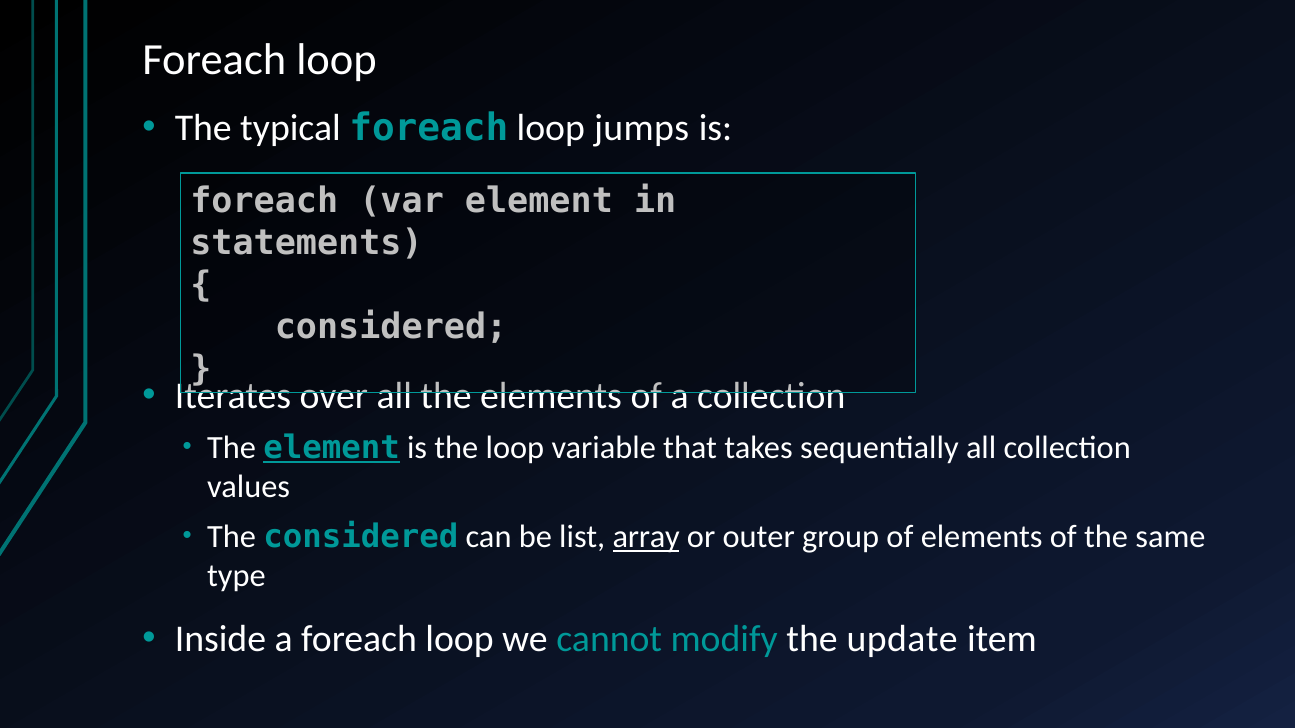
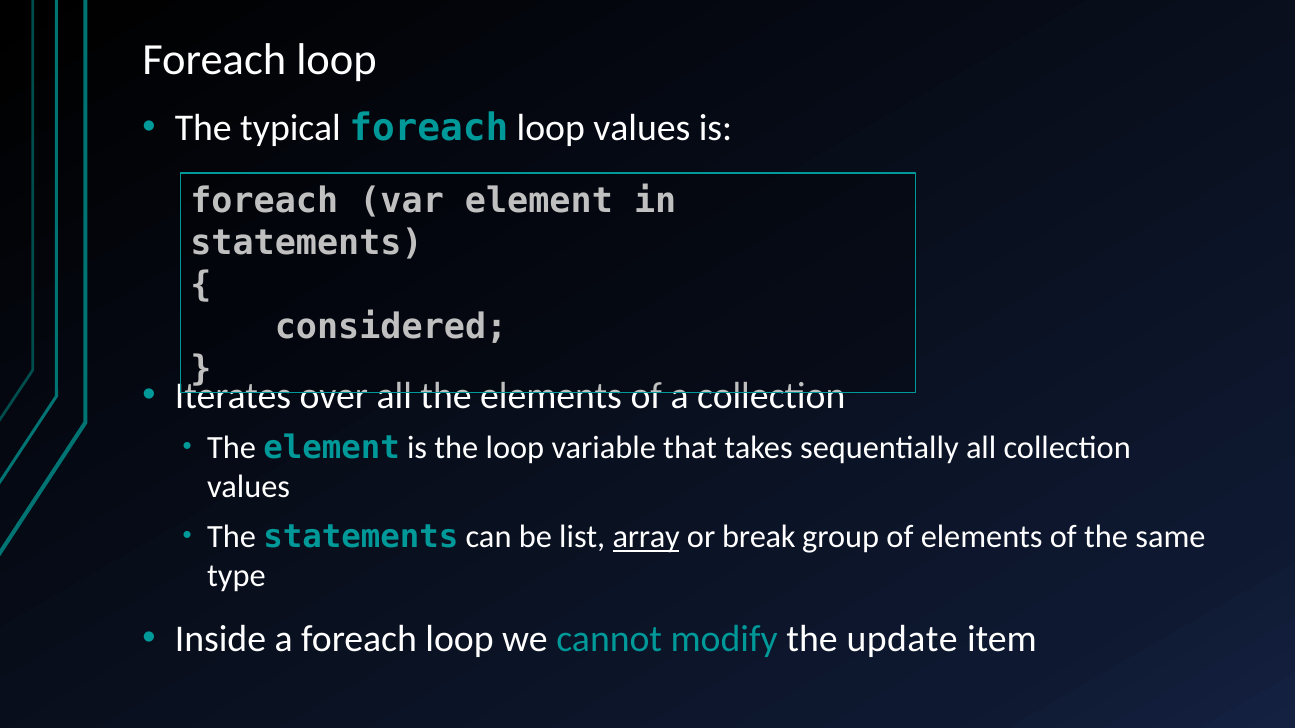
loop jumps: jumps -> values
element at (332, 449) underline: present -> none
The considered: considered -> statements
outer: outer -> break
